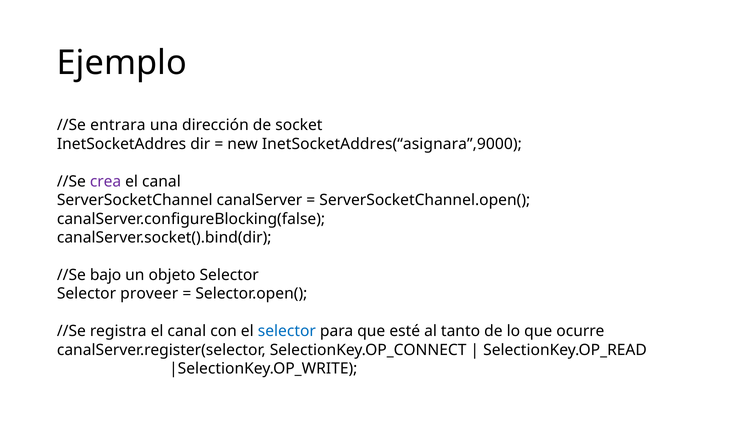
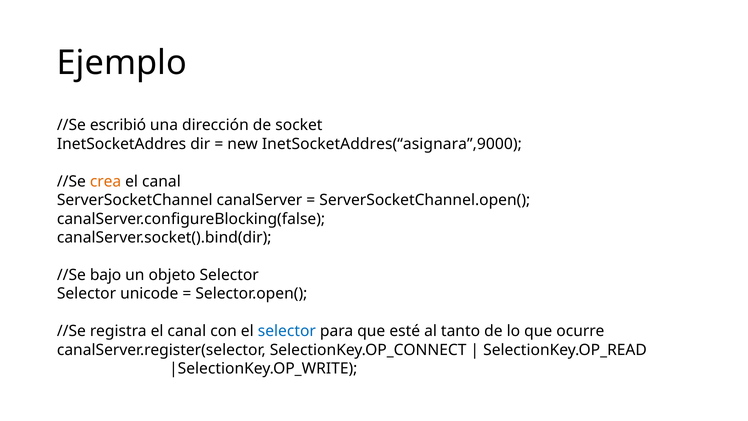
entrara: entrara -> escribió
crea colour: purple -> orange
proveer: proveer -> unicode
